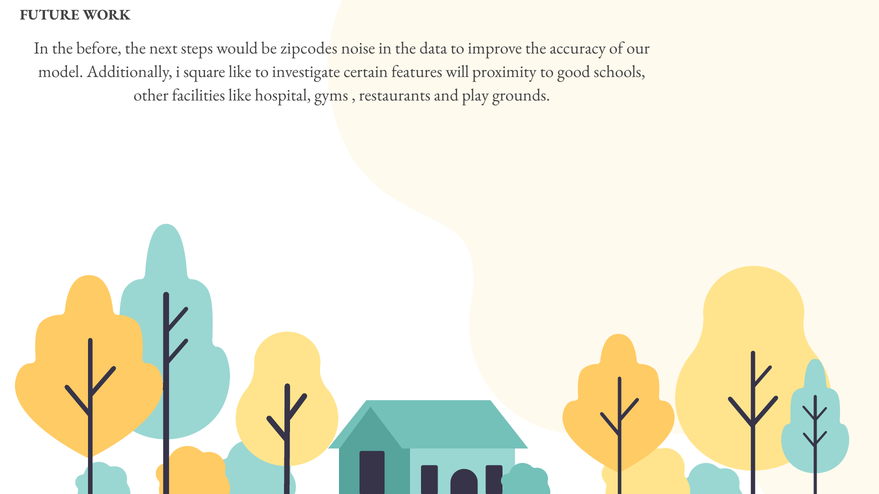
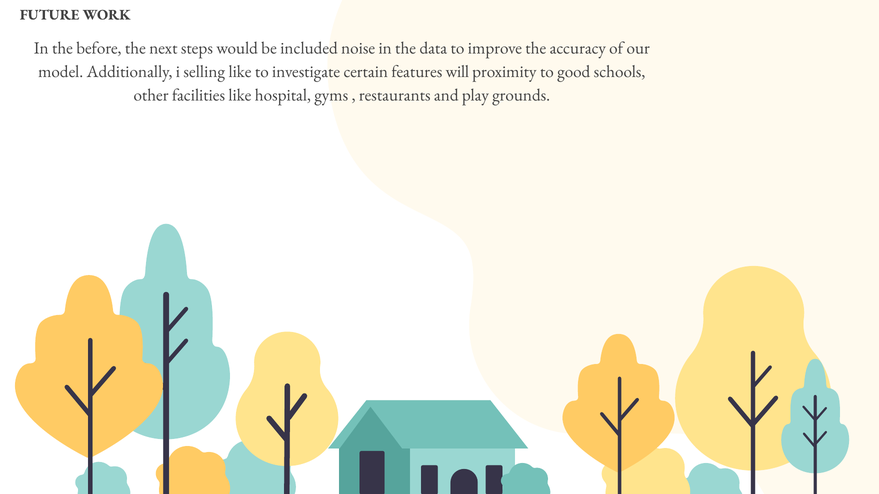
zipcodes: zipcodes -> included
square: square -> selling
